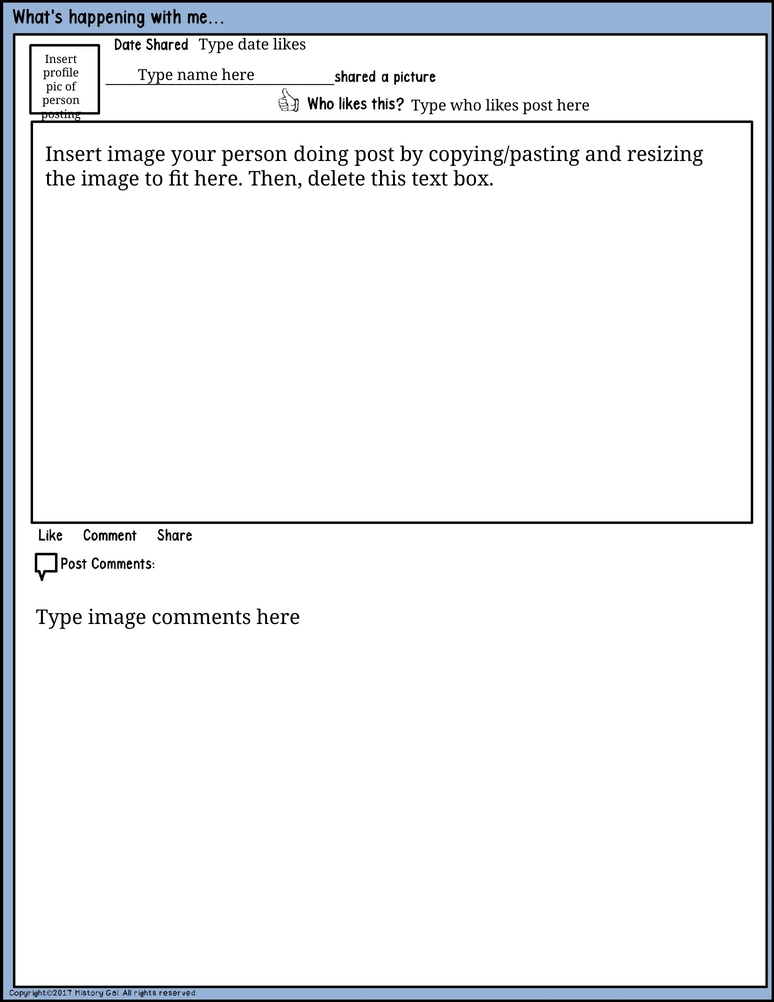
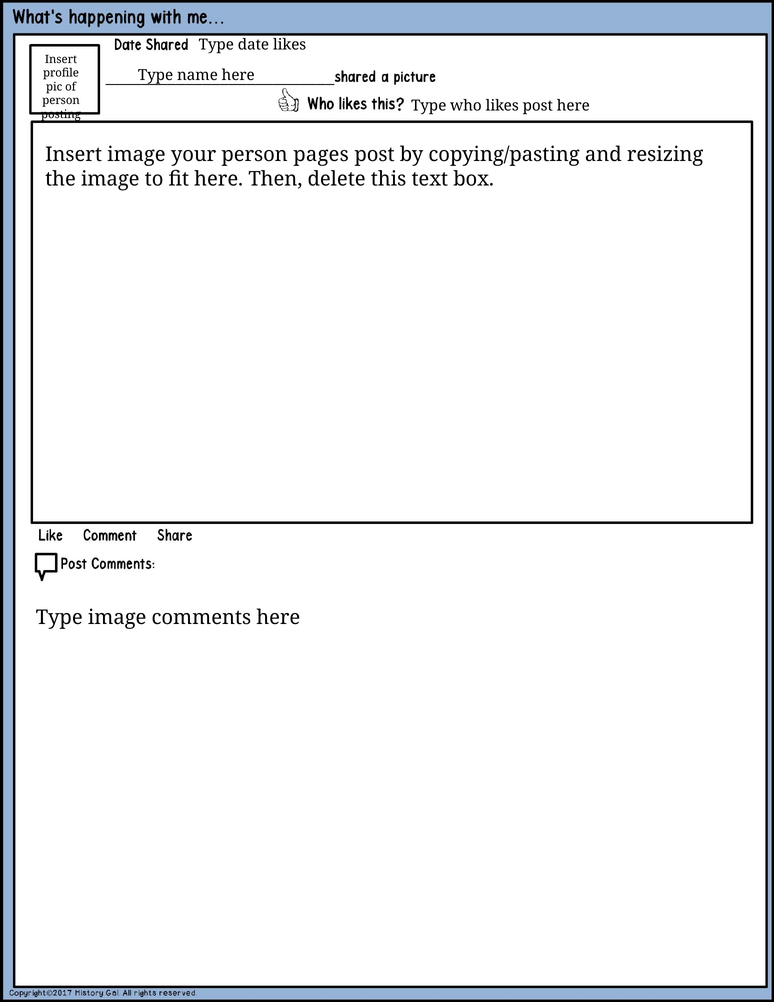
doing: doing -> pages
